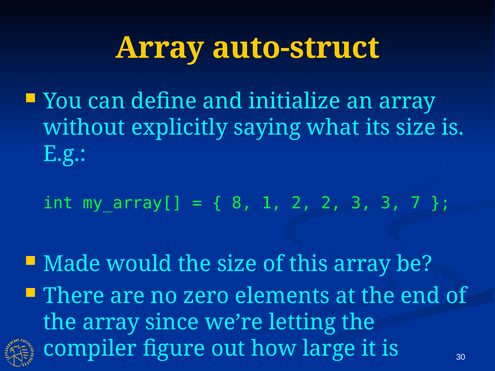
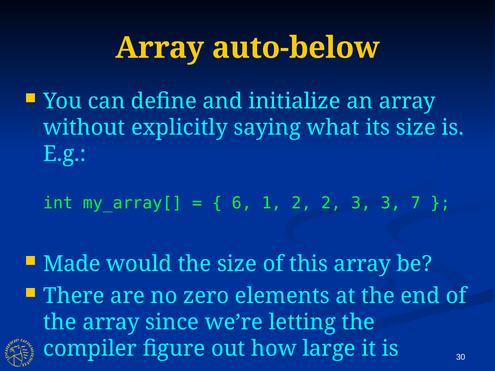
auto-struct: auto-struct -> auto-below
8: 8 -> 6
